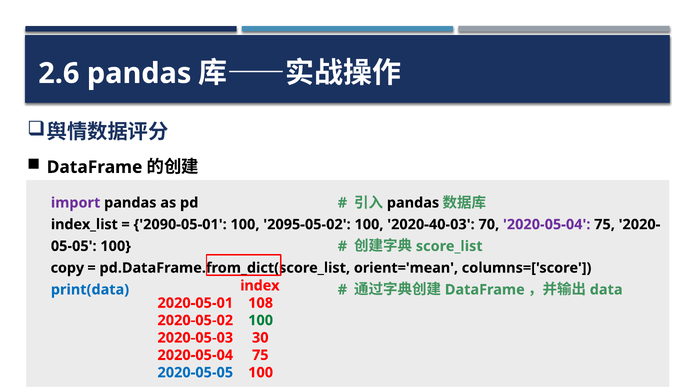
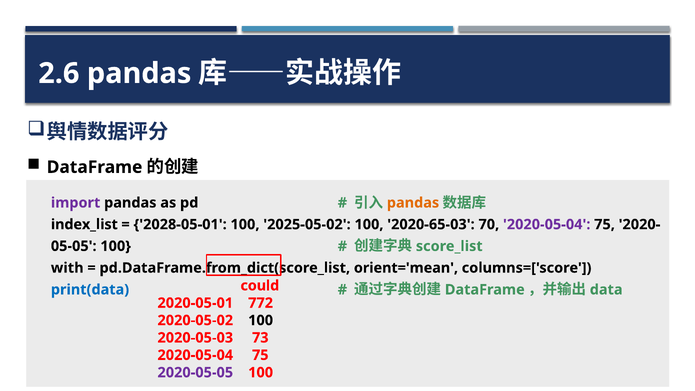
pandas at (413, 203) colour: black -> orange
2090-05-01: 2090-05-01 -> 2028-05-01
2095-05-02: 2095-05-02 -> 2025-05-02
2020-40-03: 2020-40-03 -> 2020-65-03
copy: copy -> with
index: index -> could
108: 108 -> 772
100 at (261, 320) colour: green -> black
30: 30 -> 73
2020-05-05 colour: blue -> purple
